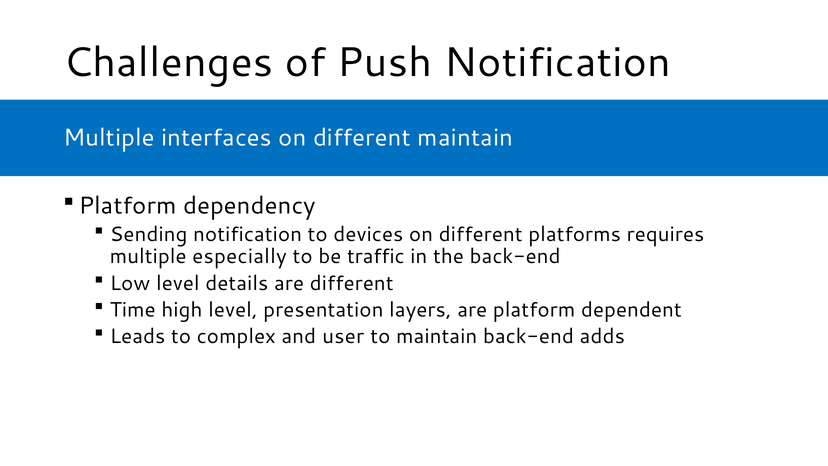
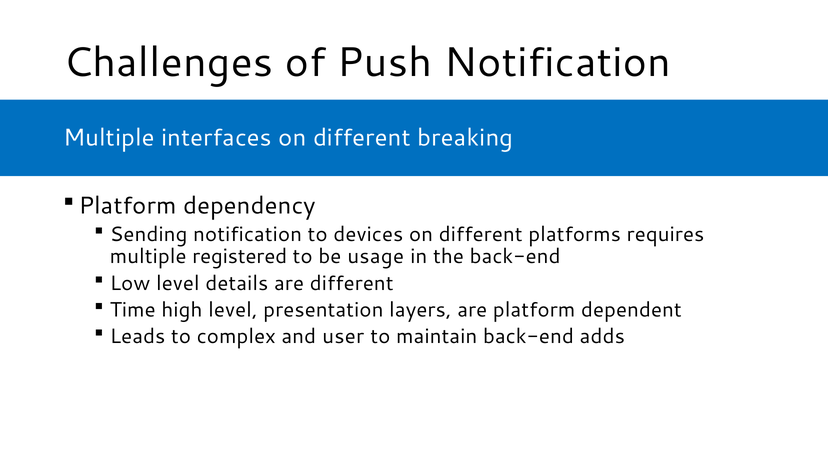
different maintain: maintain -> breaking
especially: especially -> registered
traffic: traffic -> usage
